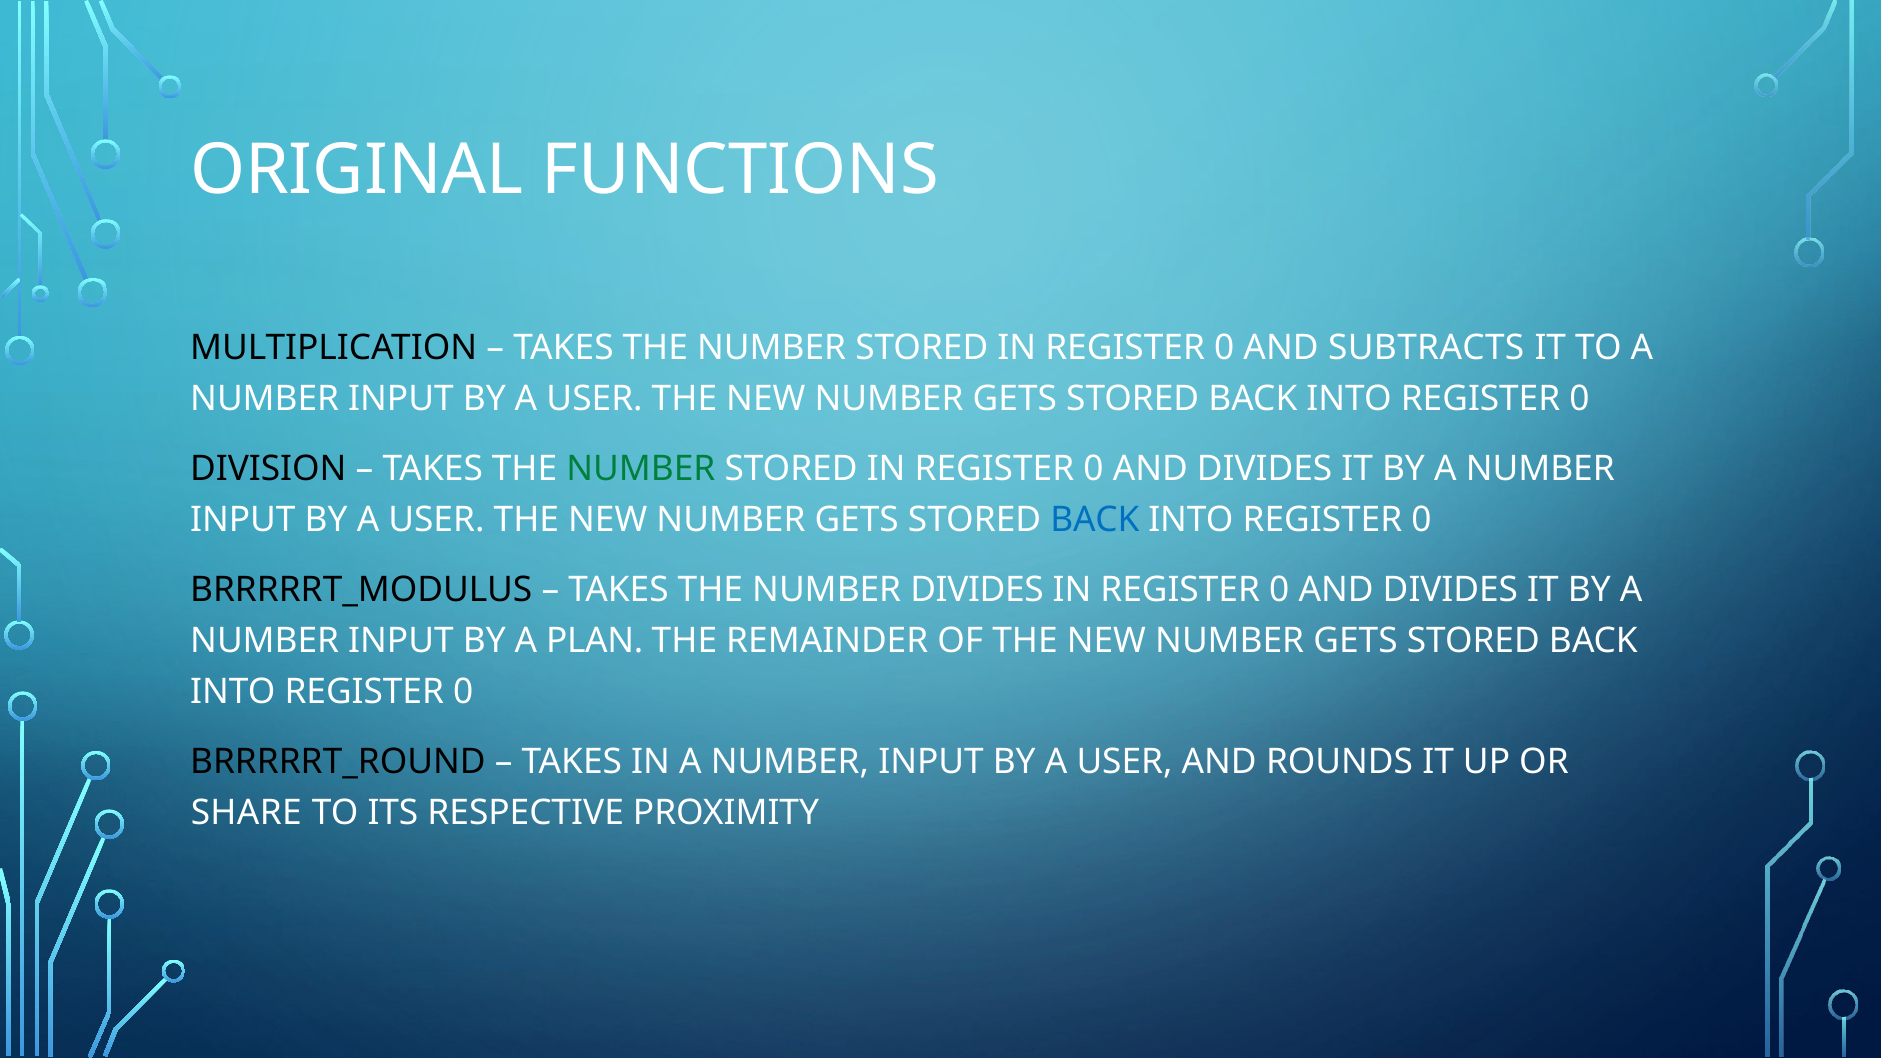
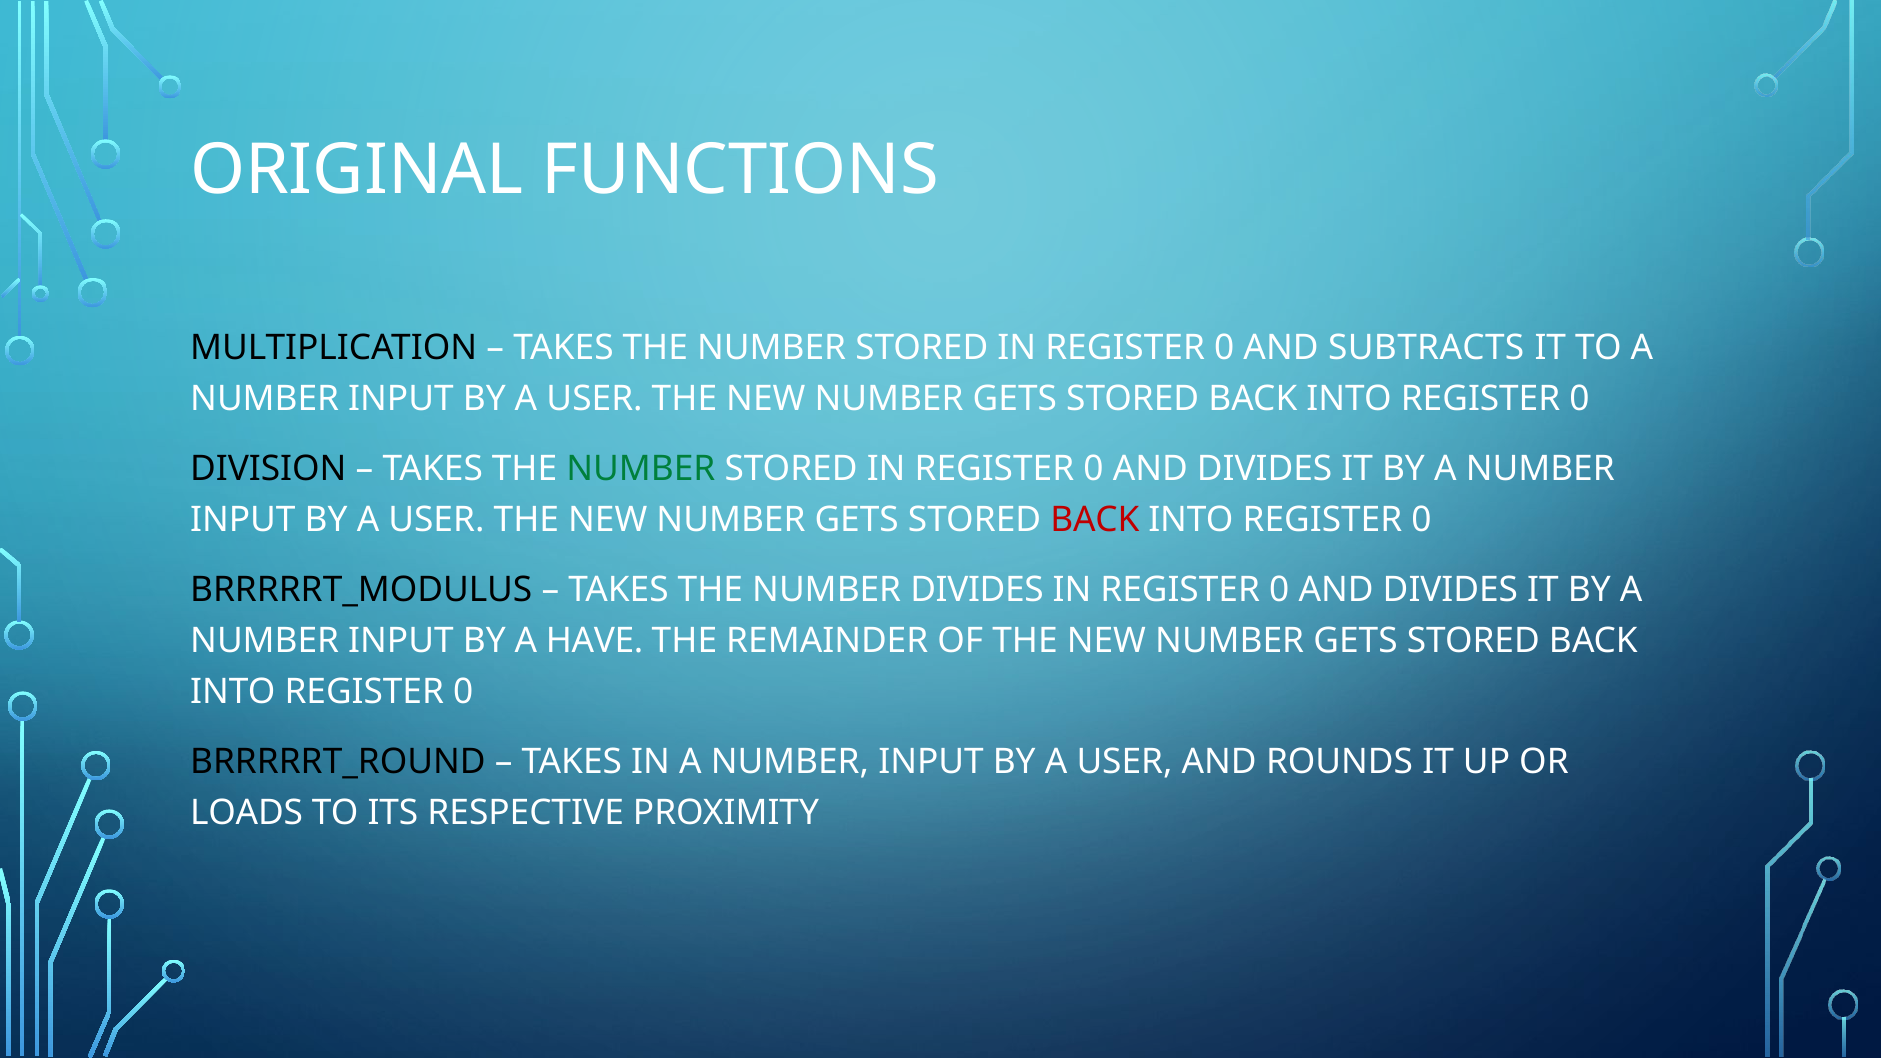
BACK at (1095, 520) colour: blue -> red
PLAN: PLAN -> HAVE
SHARE: SHARE -> LOADS
